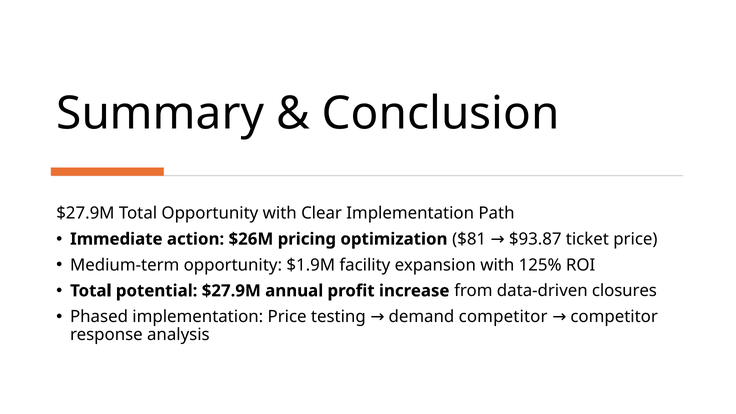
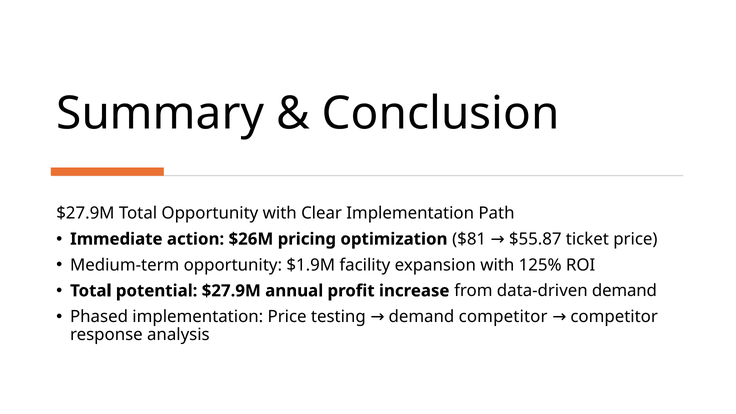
$93.87: $93.87 -> $55.87
data-driven closures: closures -> demand
